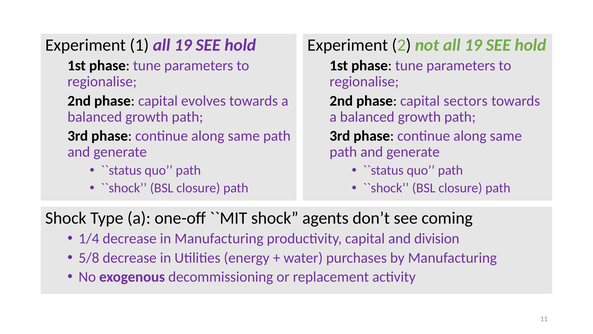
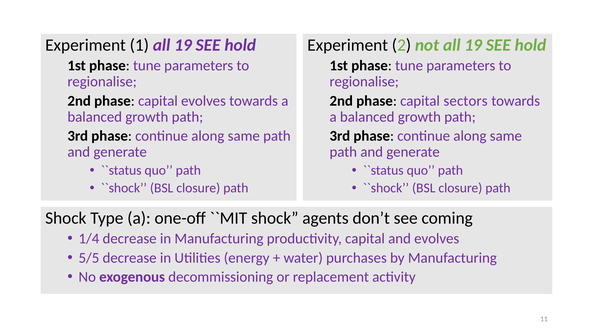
and division: division -> evolves
5/8: 5/8 -> 5/5
